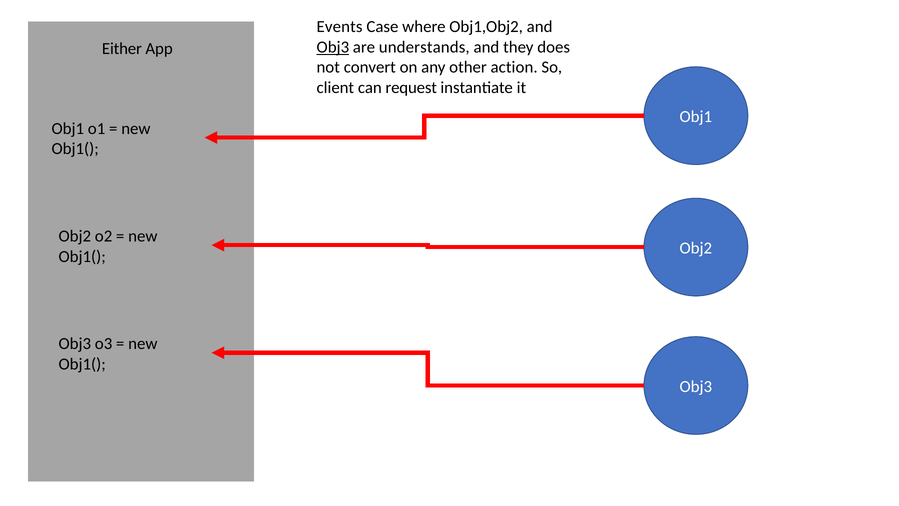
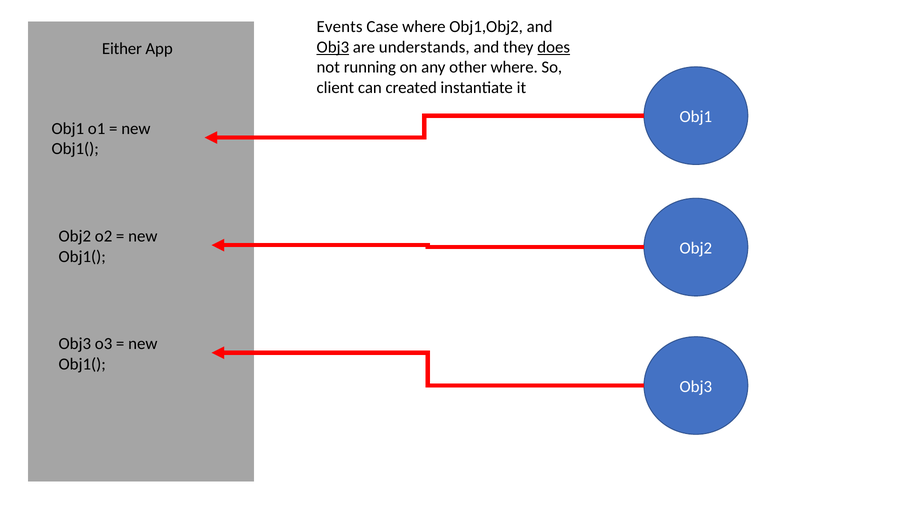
does underline: none -> present
convert: convert -> running
other action: action -> where
request: request -> created
